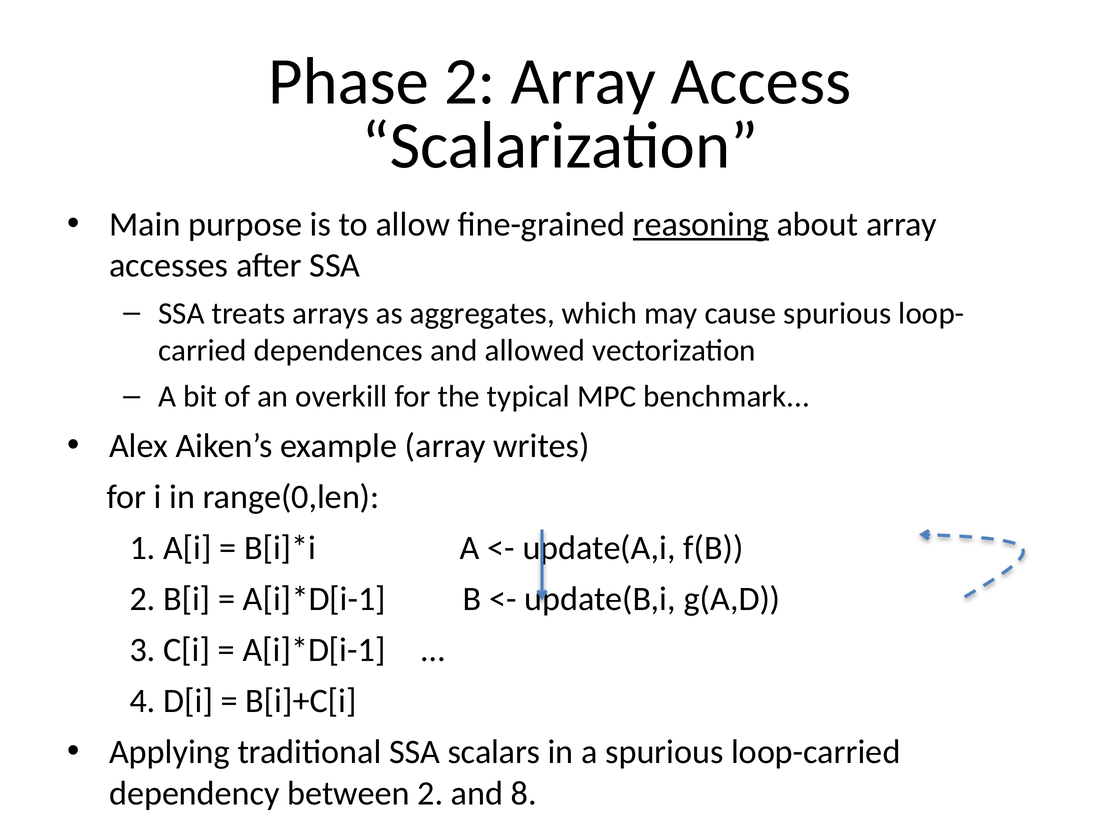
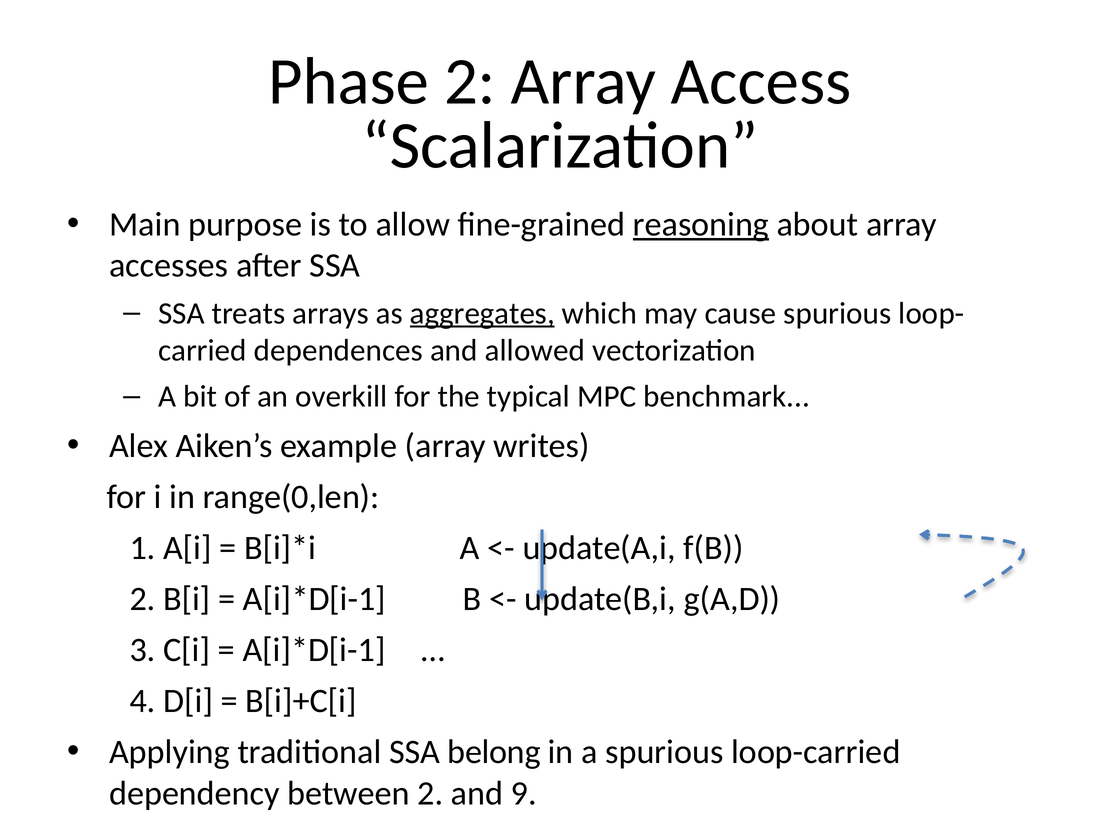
aggregates underline: none -> present
scalars: scalars -> belong
8: 8 -> 9
